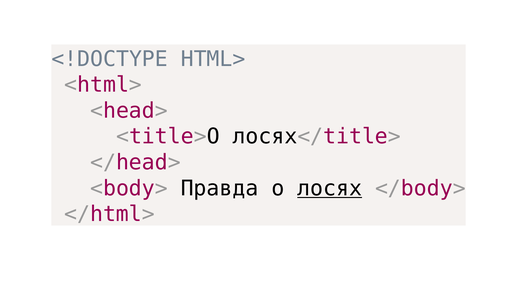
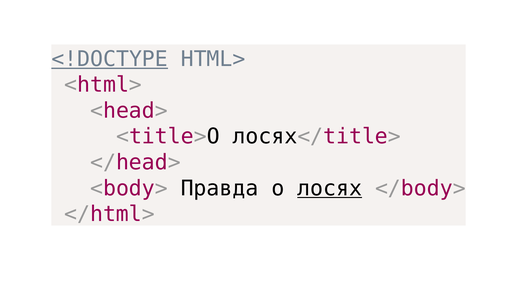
<!DOCTYPE underline: none -> present
